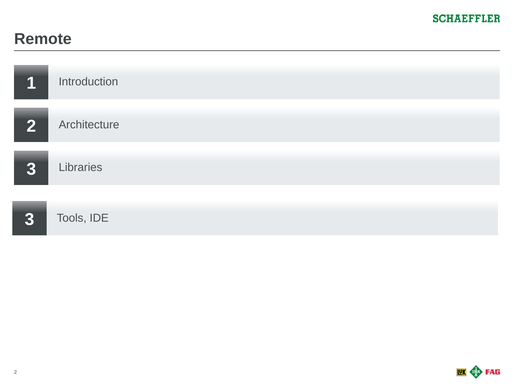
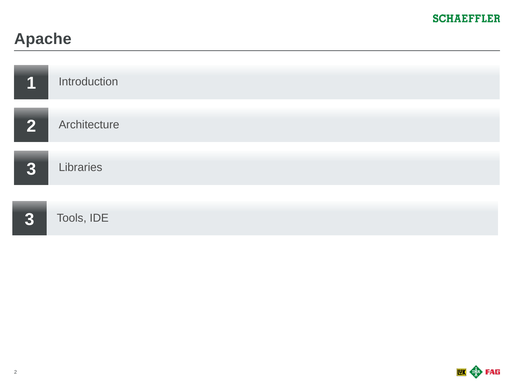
Remote: Remote -> Apache
